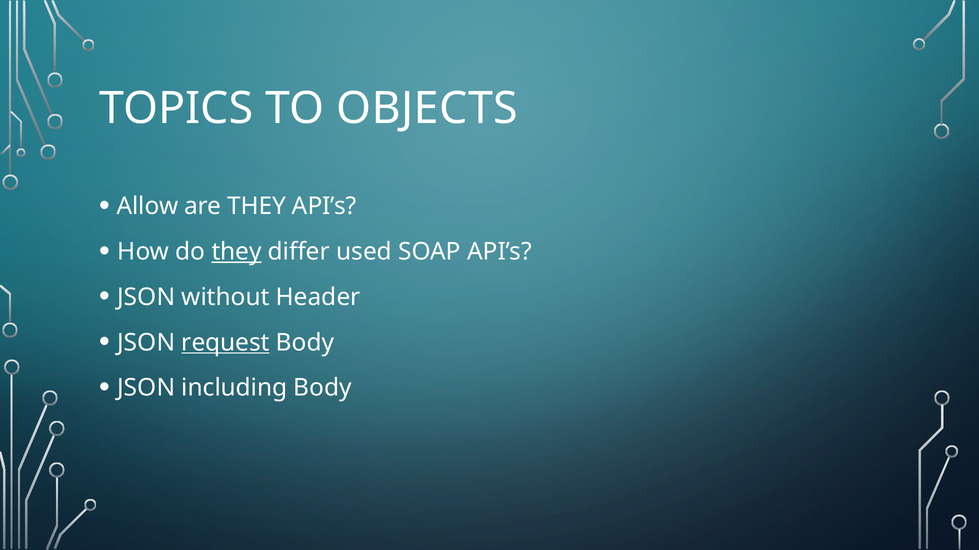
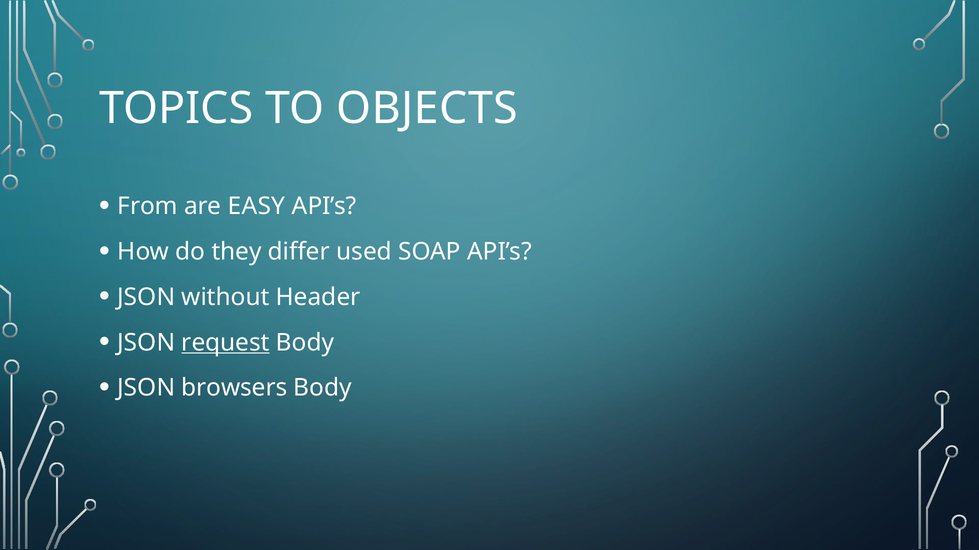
Allow: Allow -> From
are THEY: THEY -> EASY
they at (237, 252) underline: present -> none
including: including -> browsers
